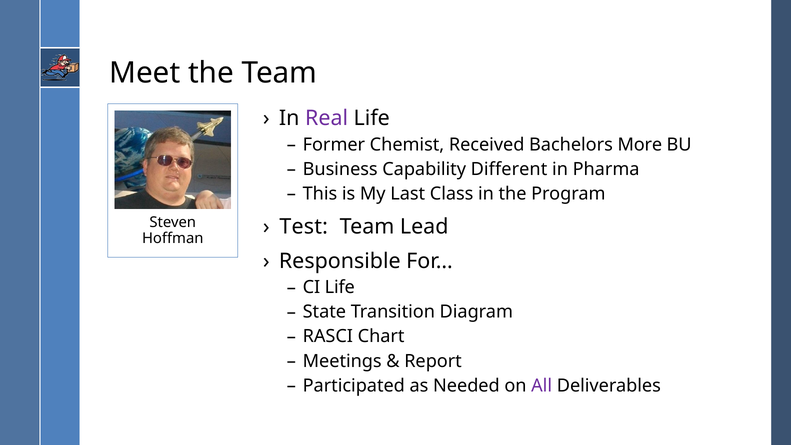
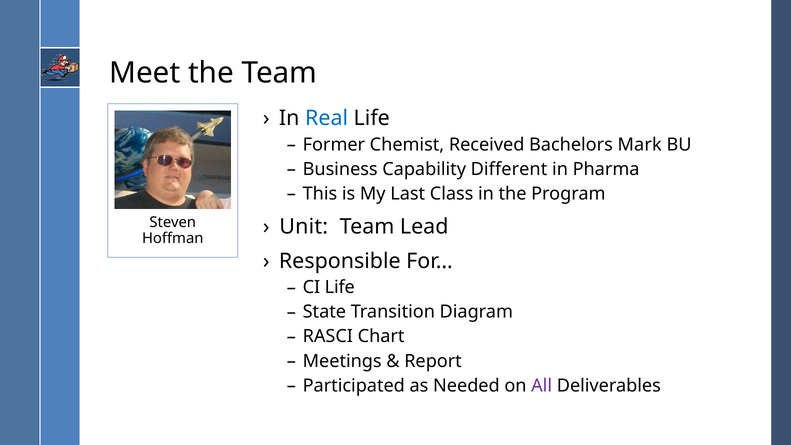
Real colour: purple -> blue
More: More -> Mark
Test: Test -> Unit
